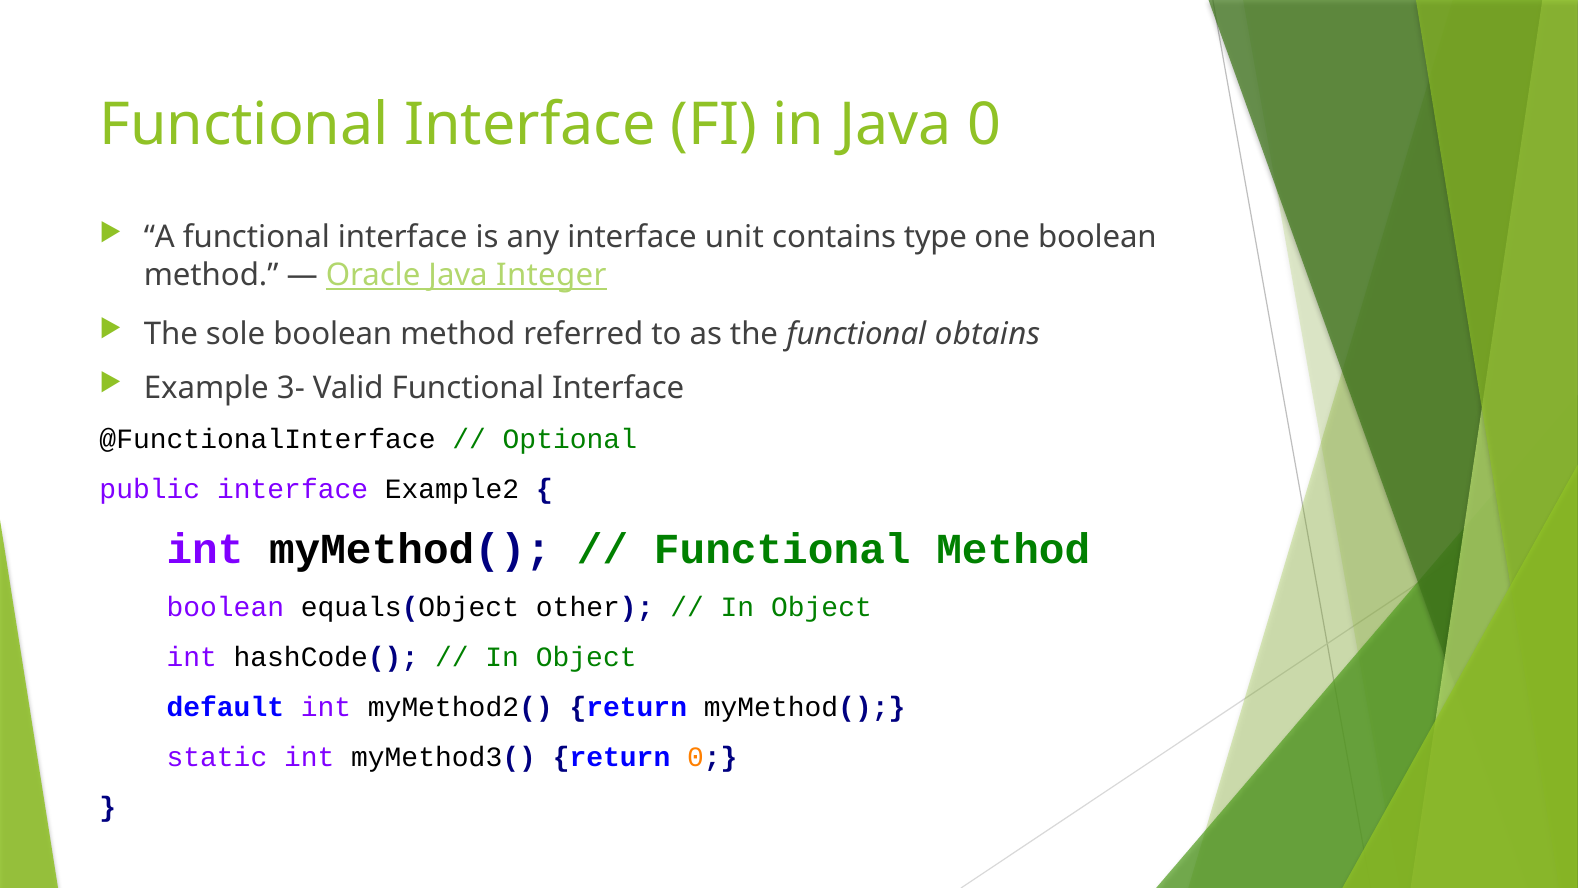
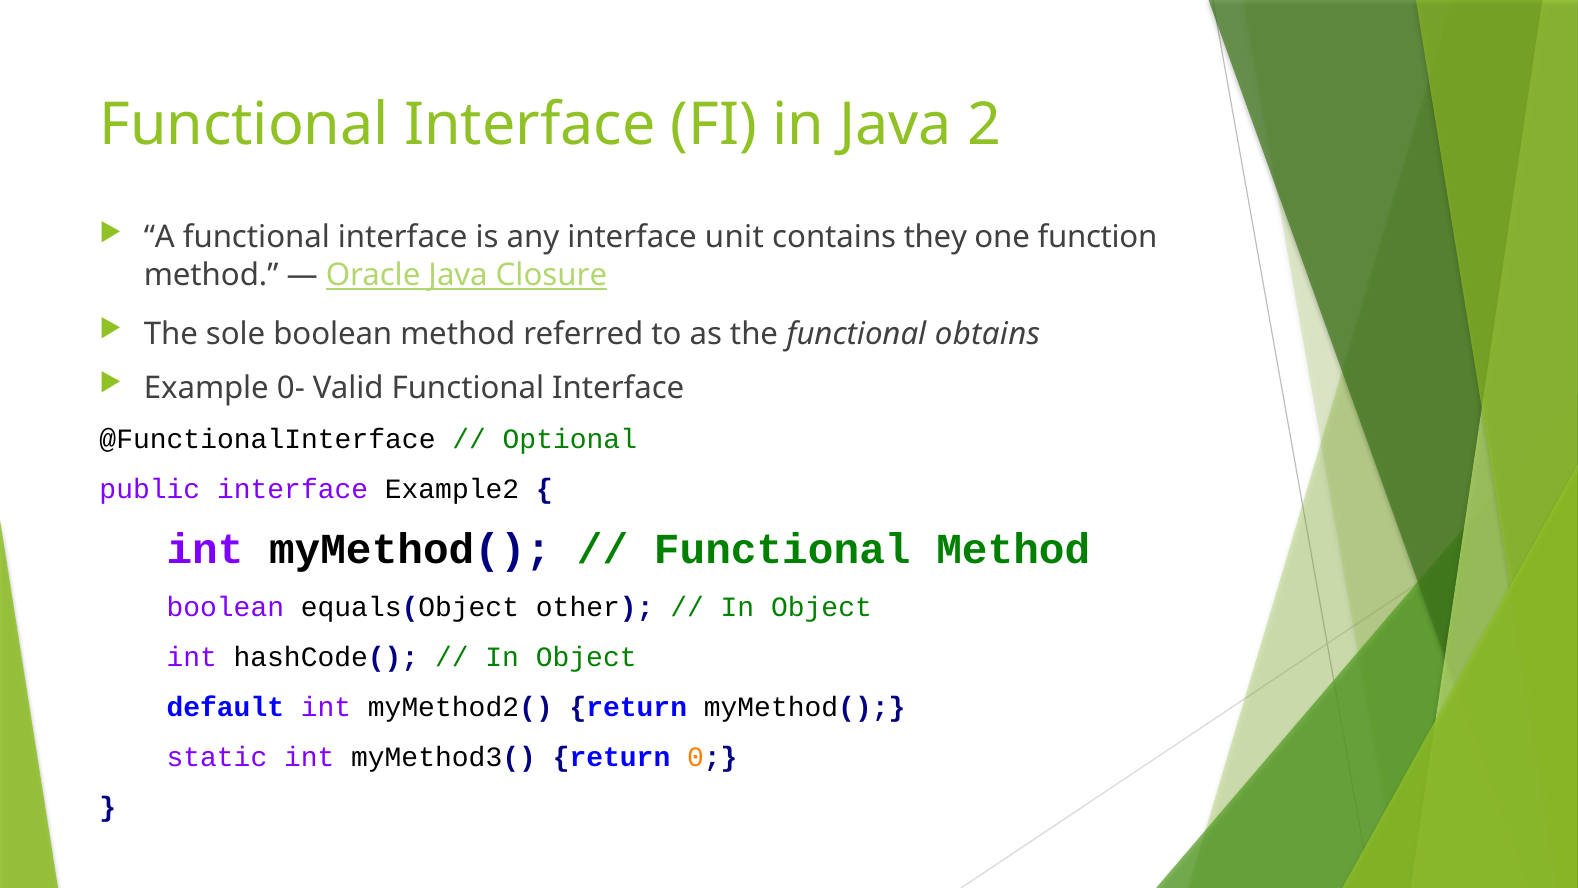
Java 0: 0 -> 2
type: type -> they
one boolean: boolean -> function
Integer: Integer -> Closure
3-: 3- -> 0-
